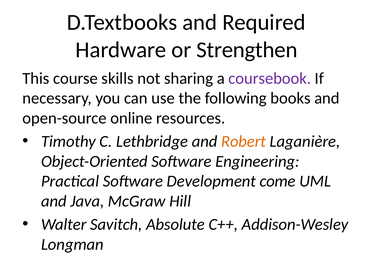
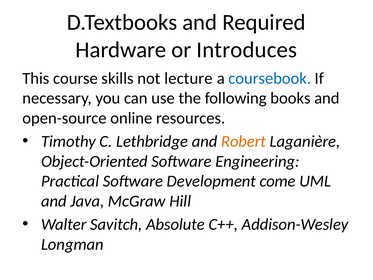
Strengthen: Strengthen -> Introduces
sharing: sharing -> lecture
coursebook colour: purple -> blue
